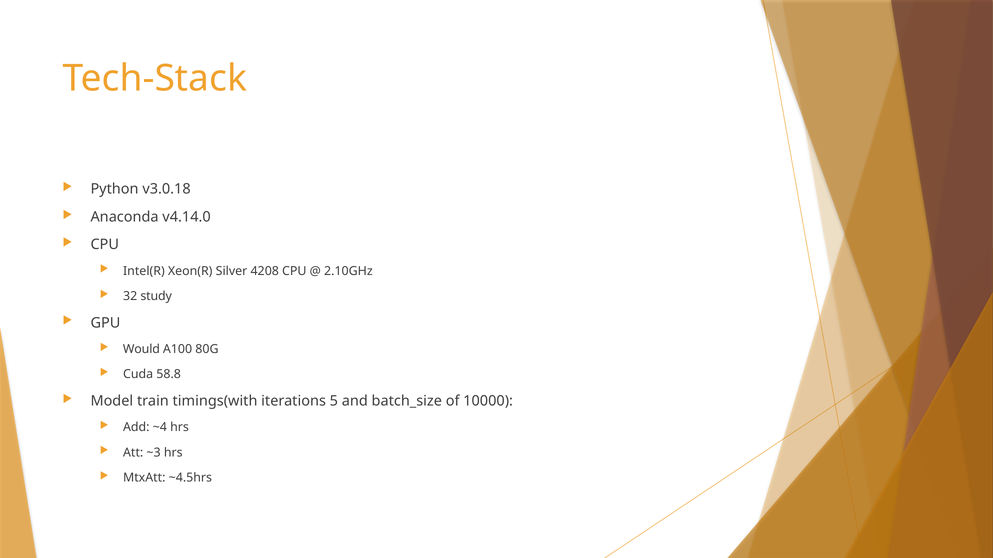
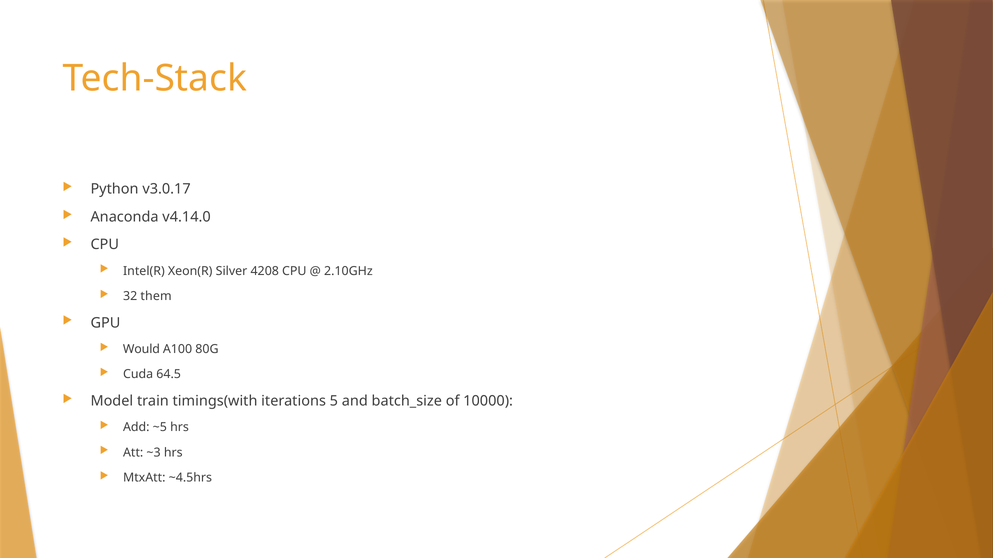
v3.0.18: v3.0.18 -> v3.0.17
study: study -> them
58.8: 58.8 -> 64.5
~4: ~4 -> ~5
